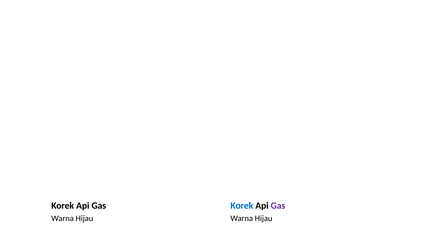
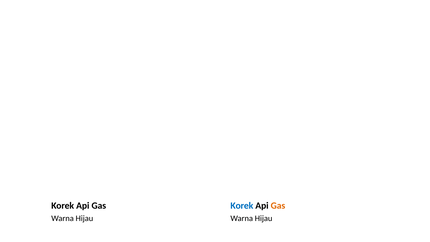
Gas at (278, 206) colour: purple -> orange
